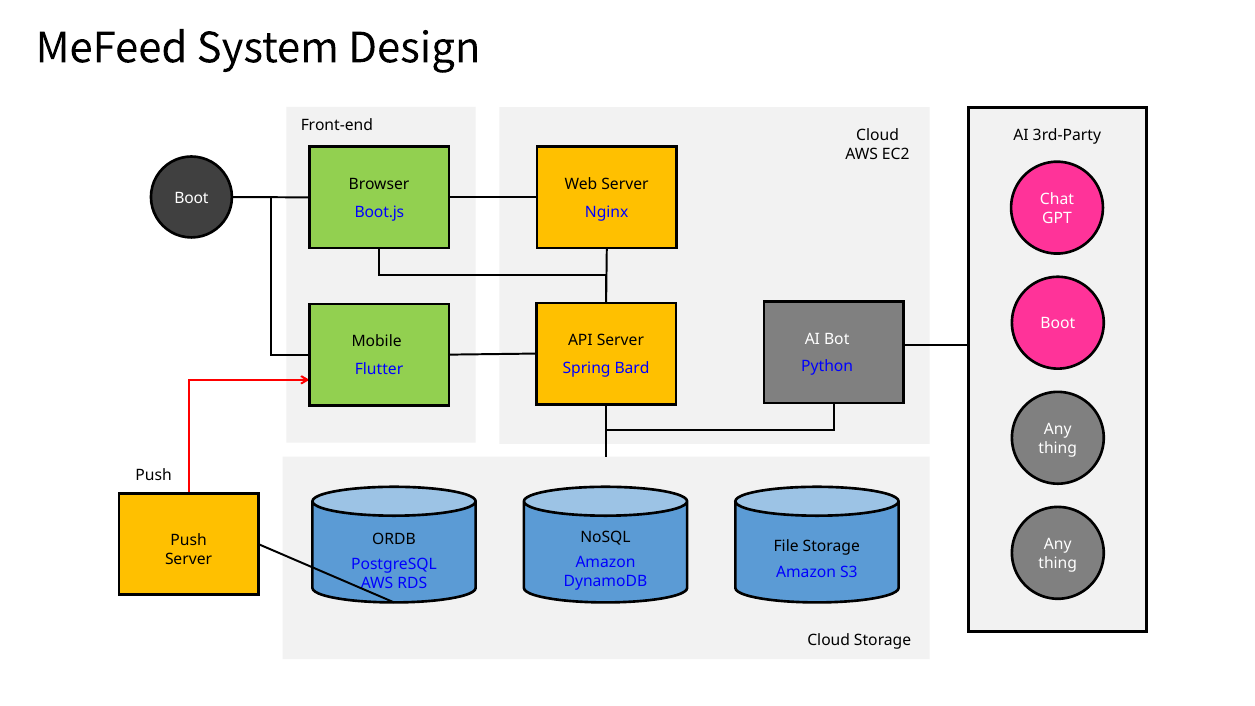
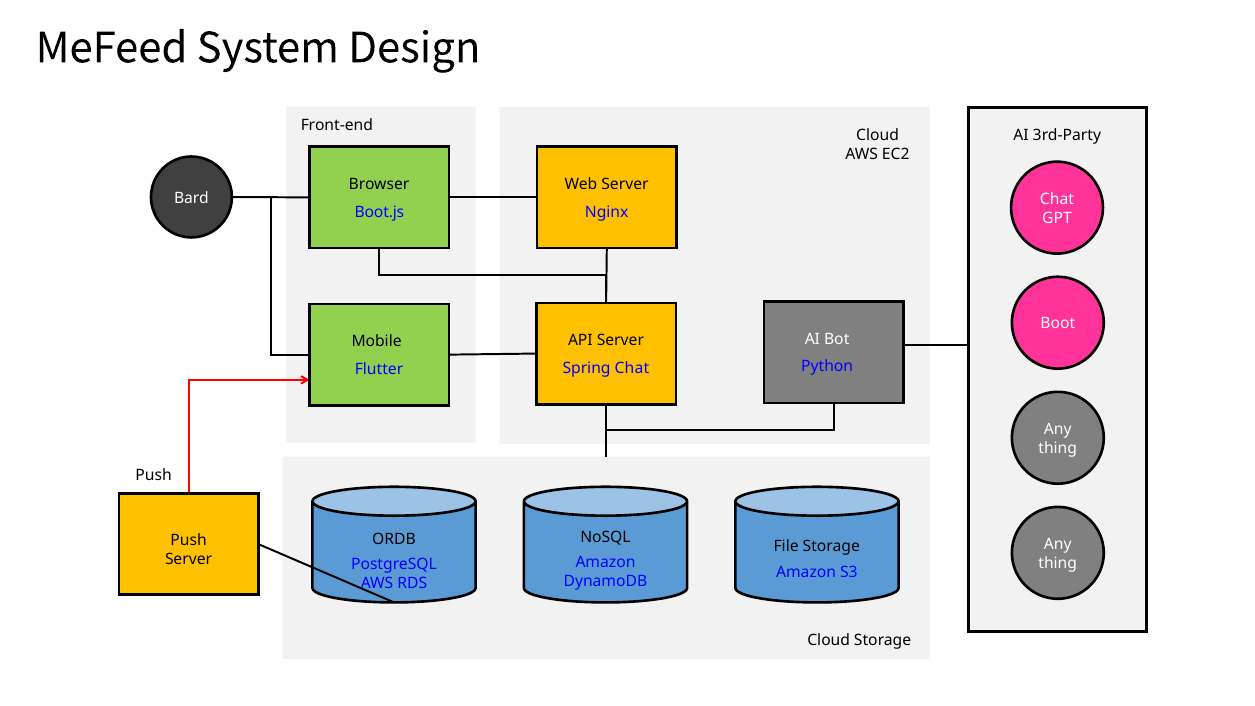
Boot at (191, 198): Boot -> Bard
Spring Bard: Bard -> Chat
